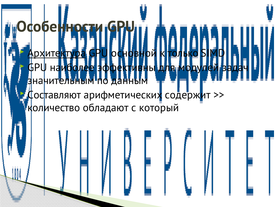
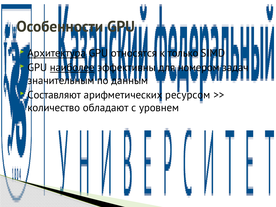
основной: основной -> относятся
наиболее underline: none -> present
модулей: модулей -> номером
содержит: содержит -> ресурсом
который: который -> уровнем
